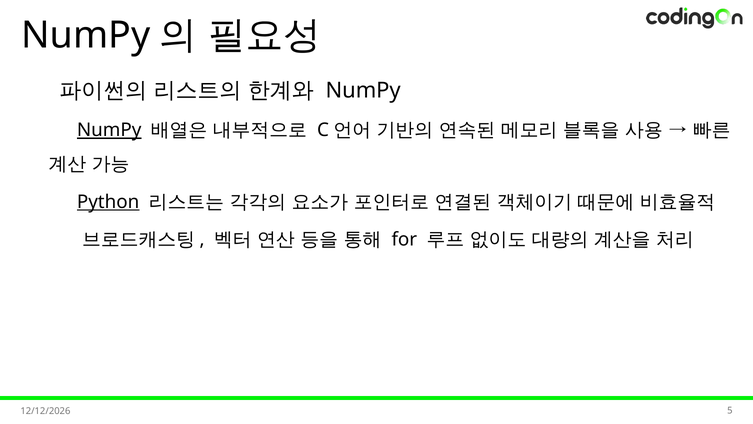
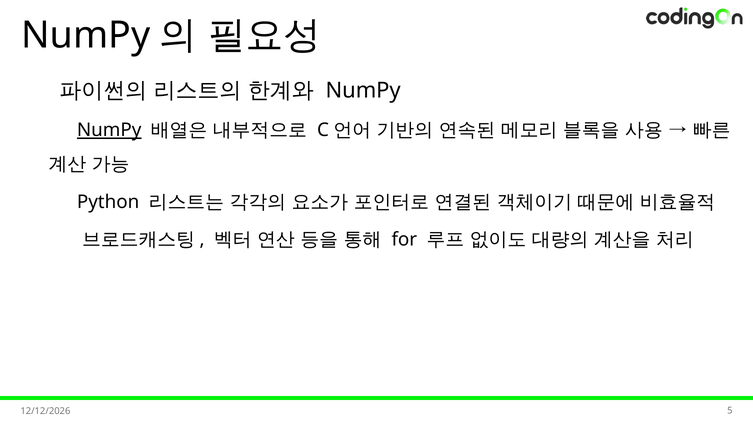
Python underline: present -> none
